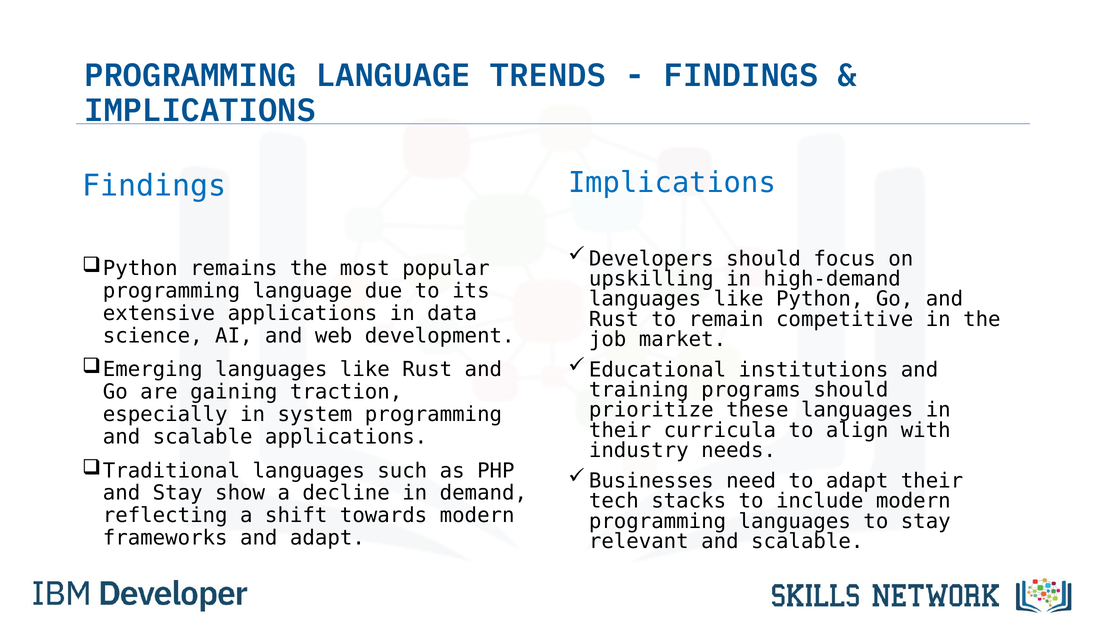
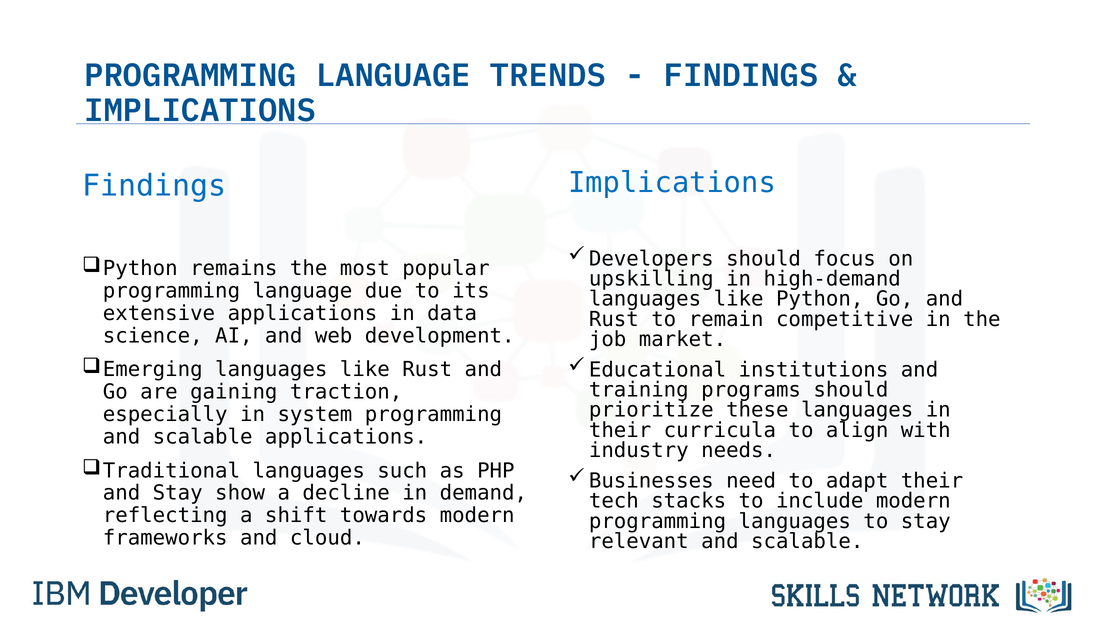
and adapt: adapt -> cloud
